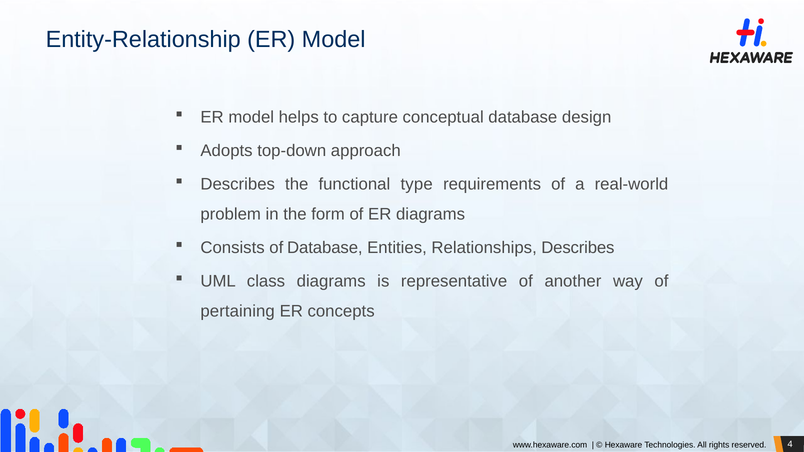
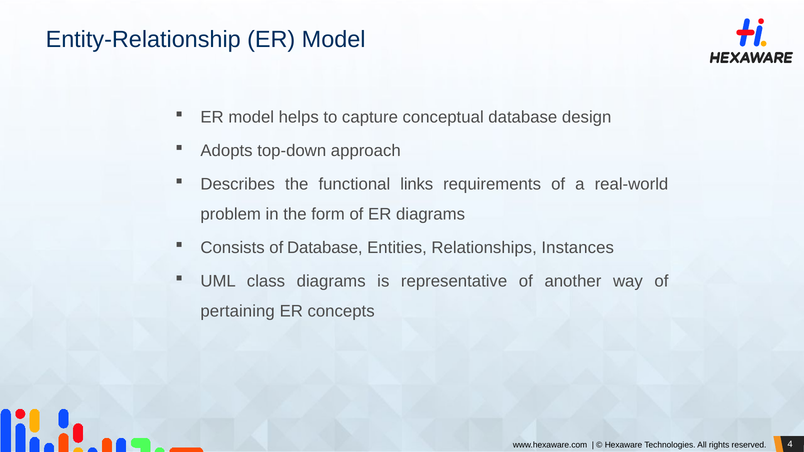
type: type -> links
Relationships Describes: Describes -> Instances
